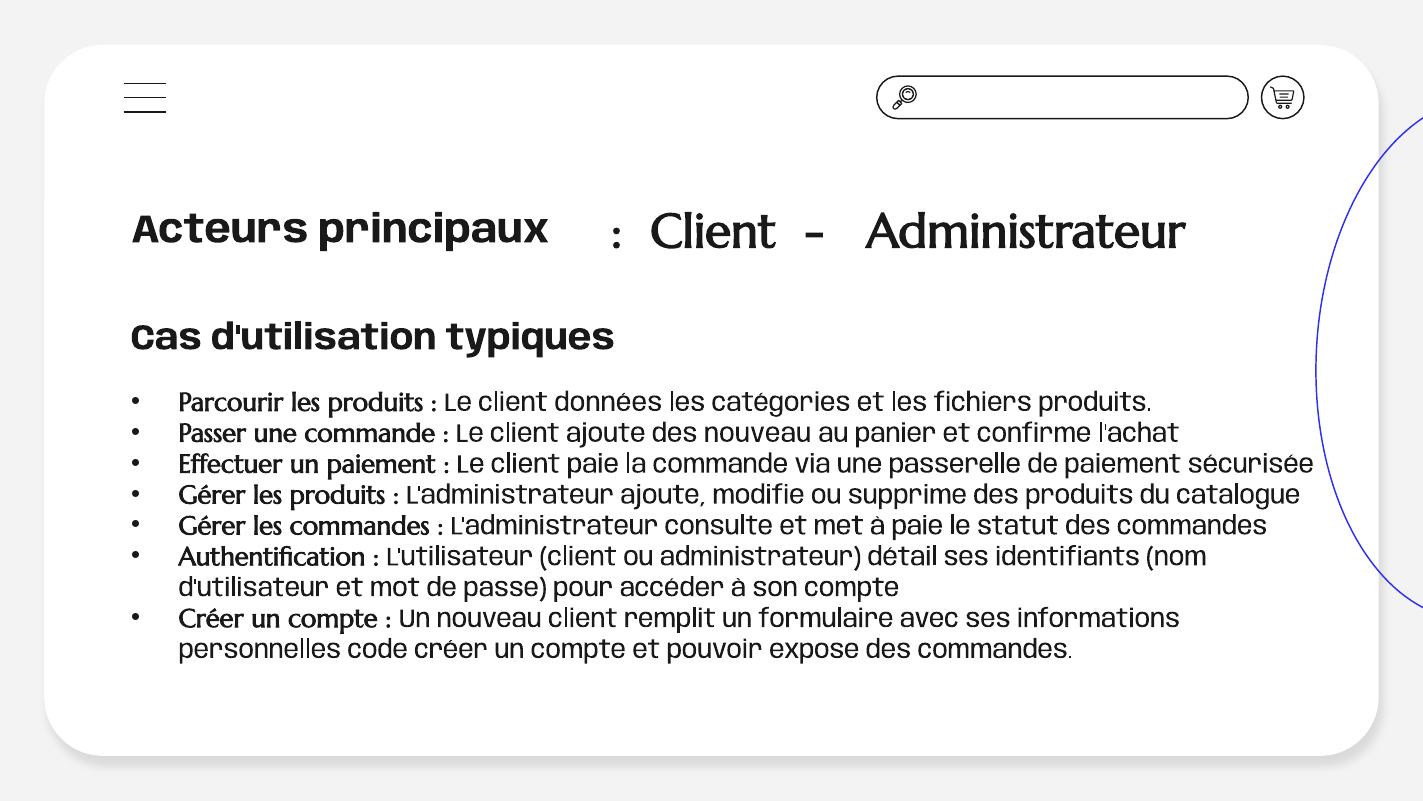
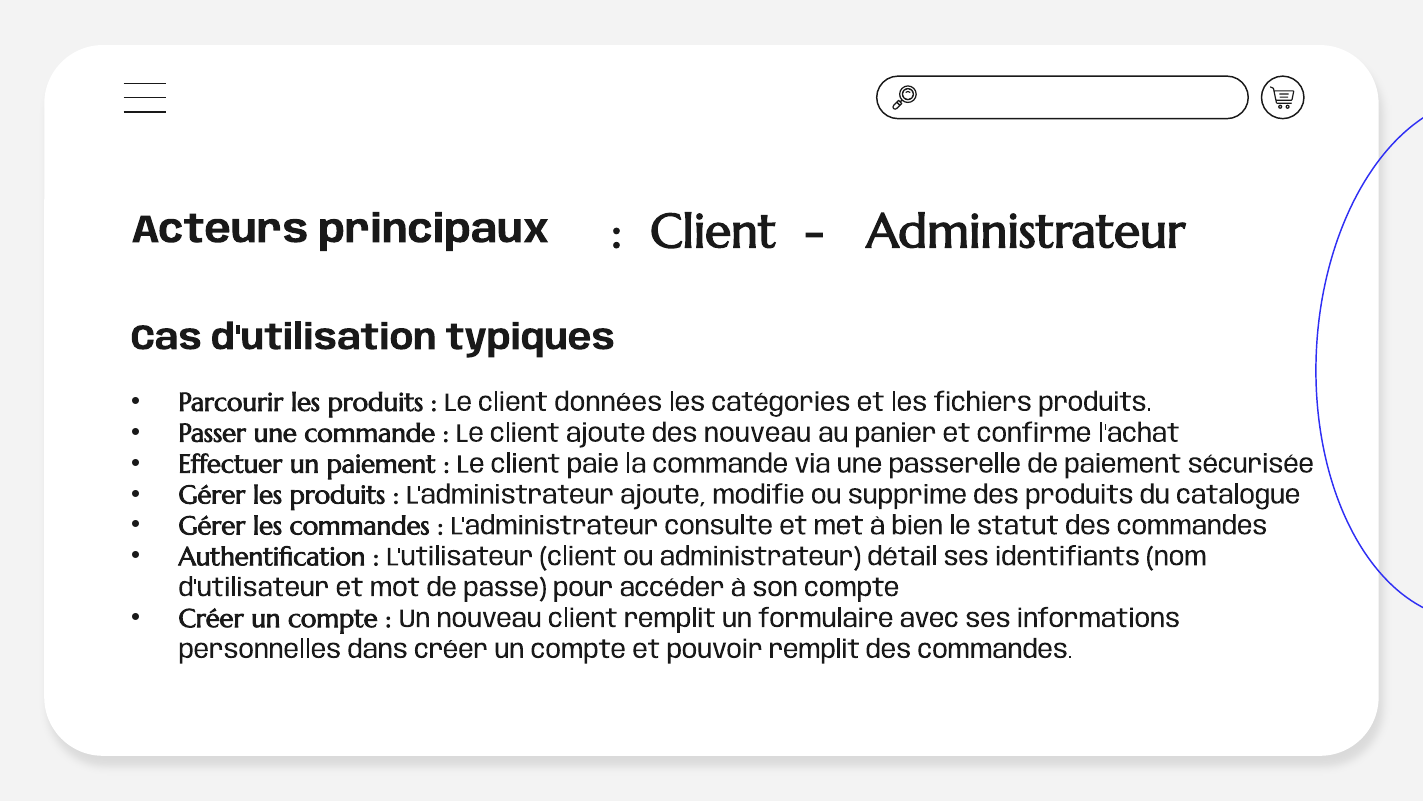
à paie: paie -> bien
code: code -> dans
pouvoir expose: expose -> remplit
